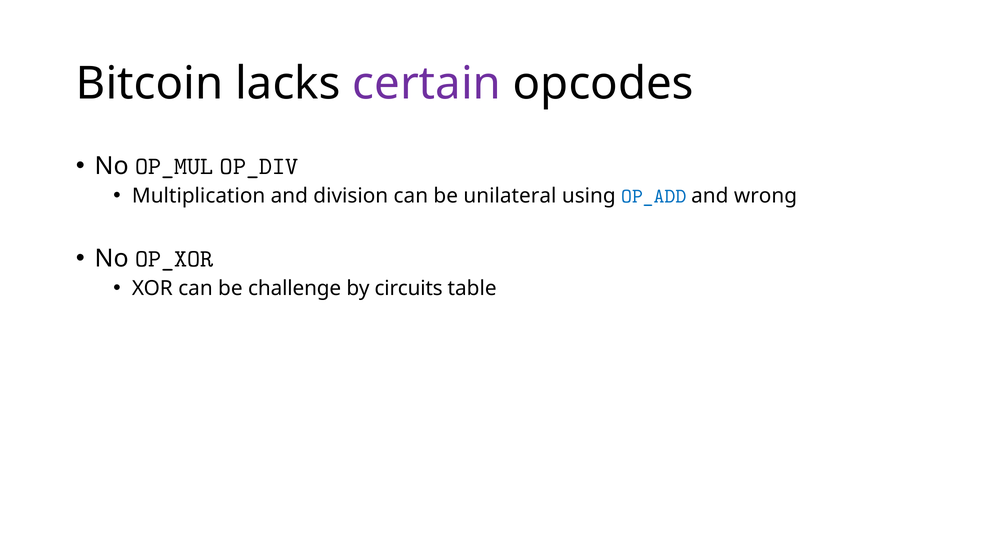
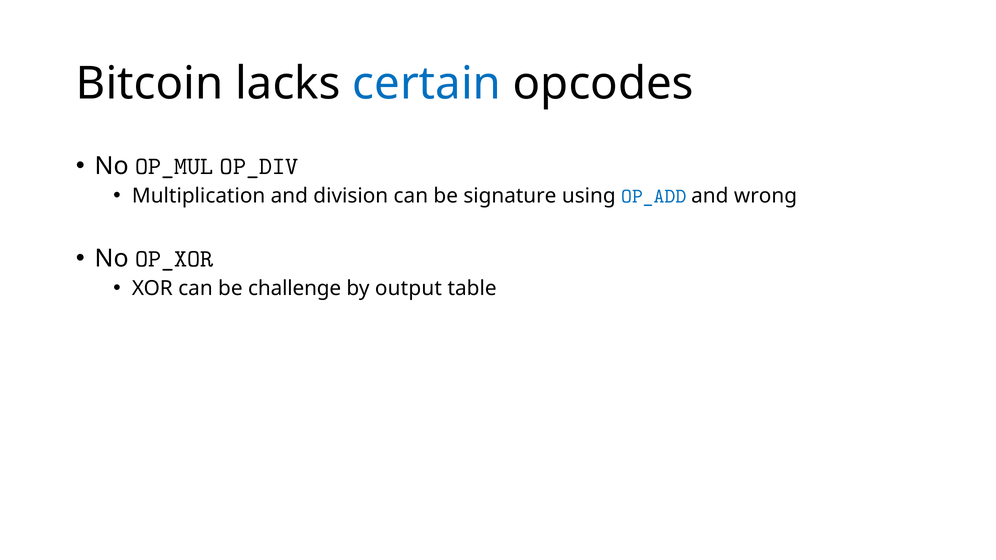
certain colour: purple -> blue
unilateral: unilateral -> signature
circuits: circuits -> output
